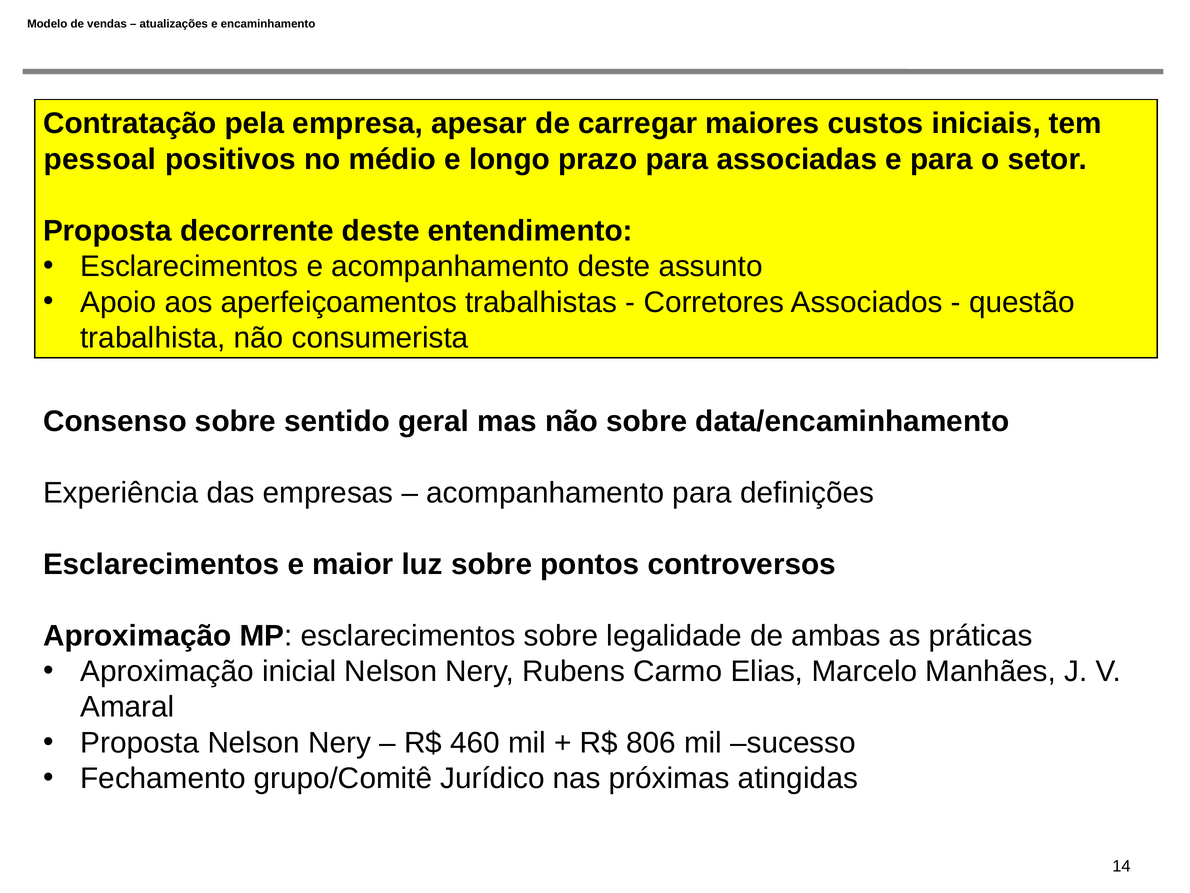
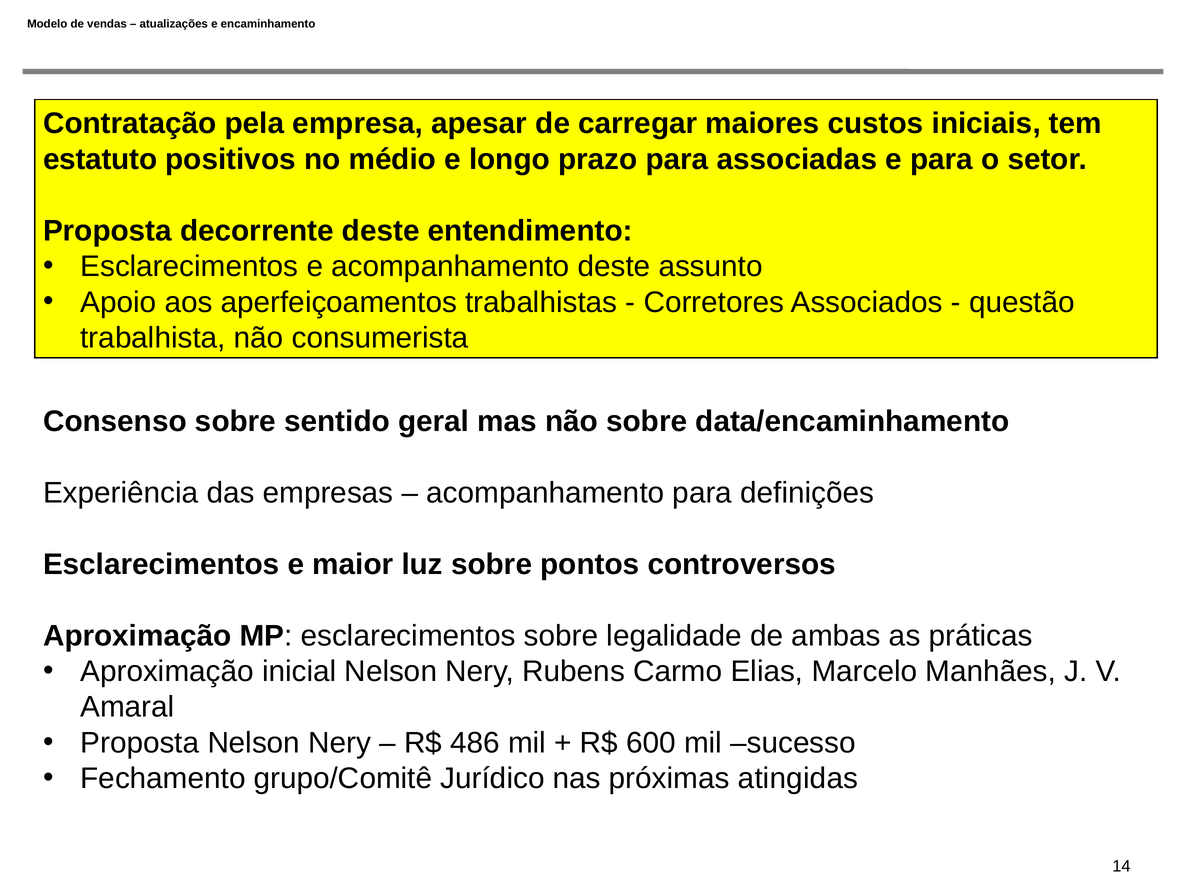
pessoal: pessoal -> estatuto
460: 460 -> 486
806: 806 -> 600
